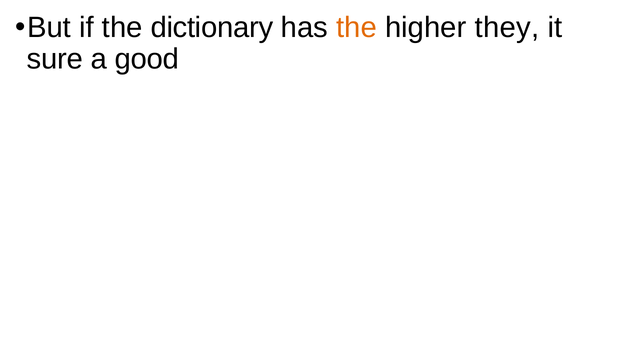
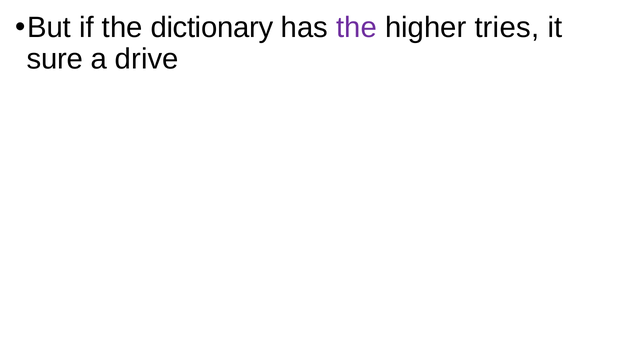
the at (357, 27) colour: orange -> purple
they: they -> tries
good: good -> drive
